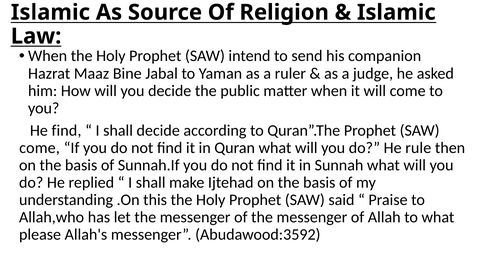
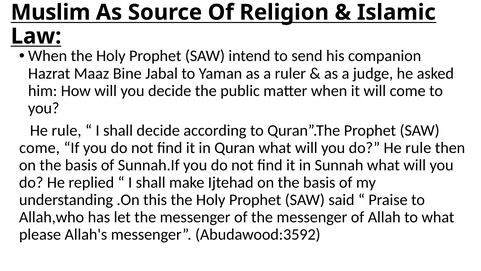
Islamic at (50, 12): Islamic -> Muslim
find at (66, 130): find -> rule
